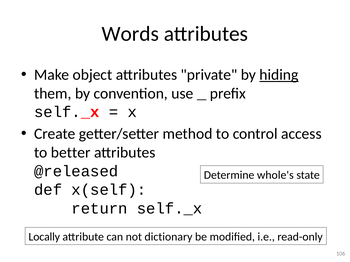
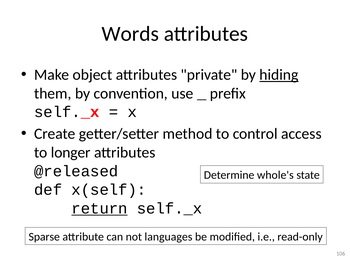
better: better -> longer
return underline: none -> present
Locally: Locally -> Sparse
dictionary: dictionary -> languages
